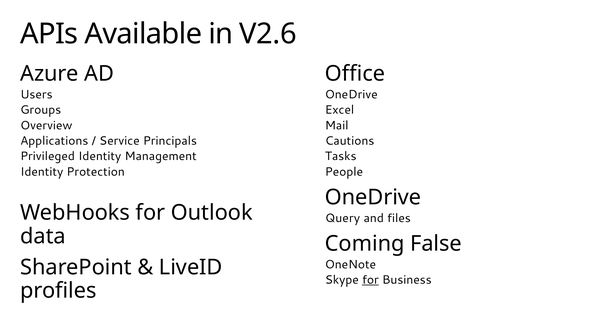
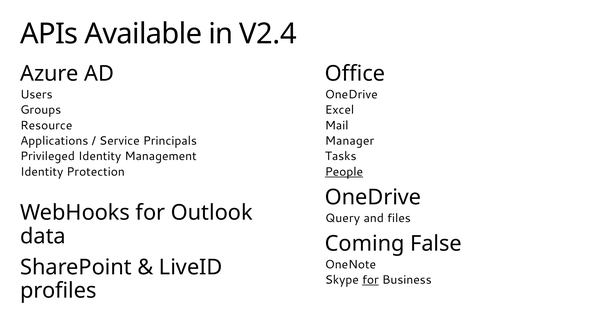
V2.6: V2.6 -> V2.4
Overview: Overview -> Resource
Cautions: Cautions -> Manager
People underline: none -> present
